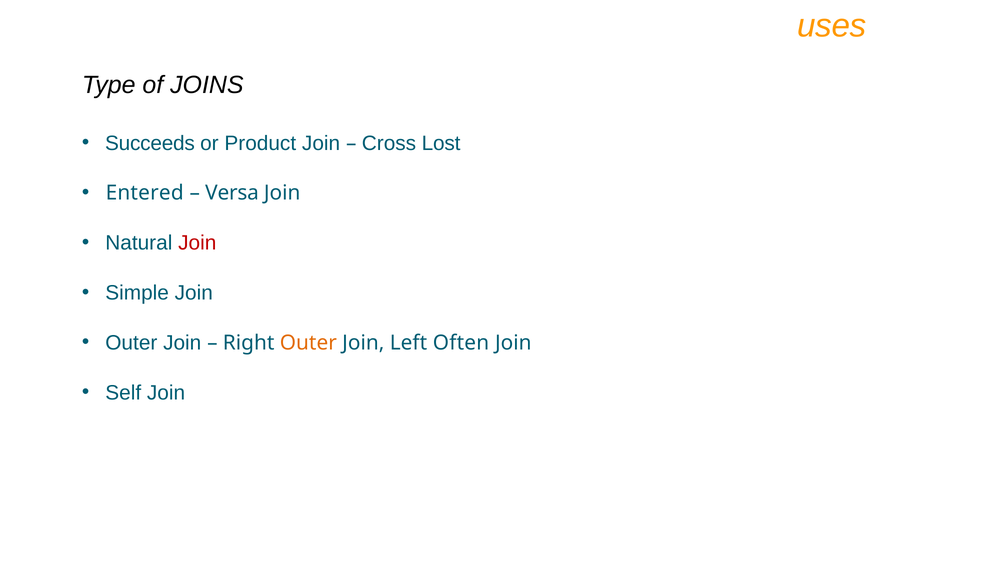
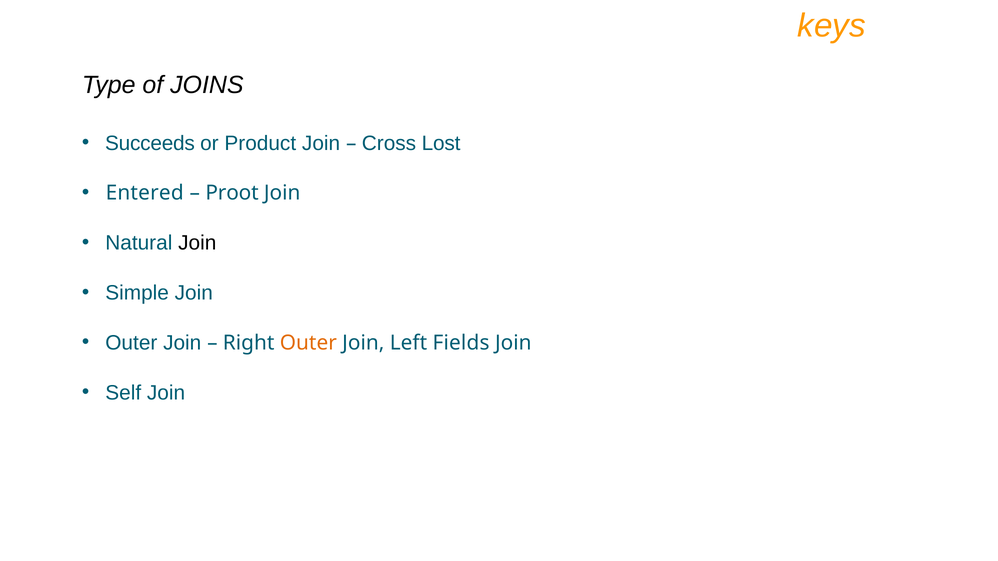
uses: uses -> keys
Versa: Versa -> Proot
Join at (197, 243) colour: red -> black
Often: Often -> Fields
